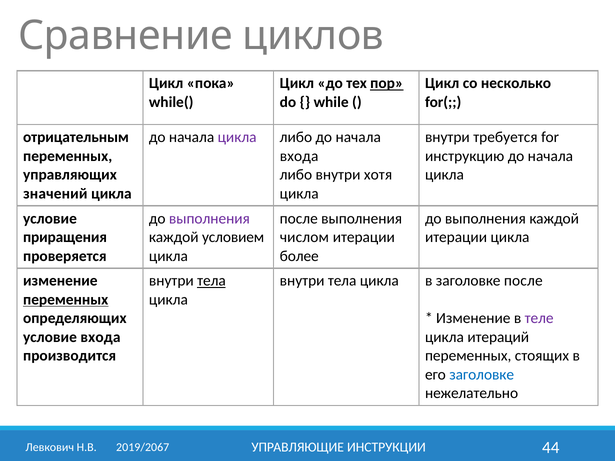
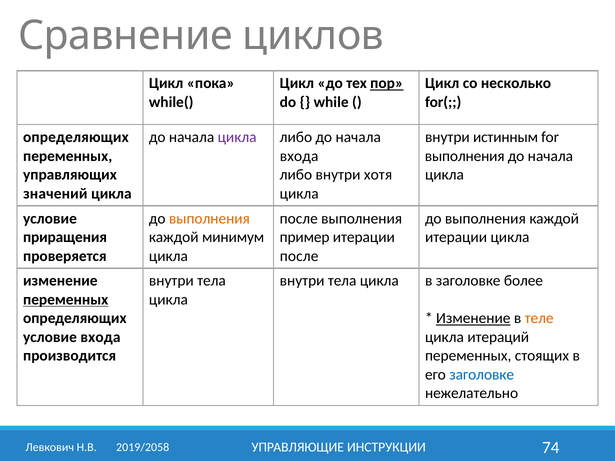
отрицательным at (76, 137): отрицательным -> определяющих
требуется: требуется -> истинным
инструкцию at (465, 156): инструкцию -> выполнения
выполнения at (209, 219) colour: purple -> orange
условием: условием -> минимум
числом: числом -> пример
более at (299, 256): более -> после
тела at (211, 281) underline: present -> none
заголовке после: после -> более
Изменение at (473, 319) underline: none -> present
теле colour: purple -> orange
44: 44 -> 74
2019/2067: 2019/2067 -> 2019/2058
